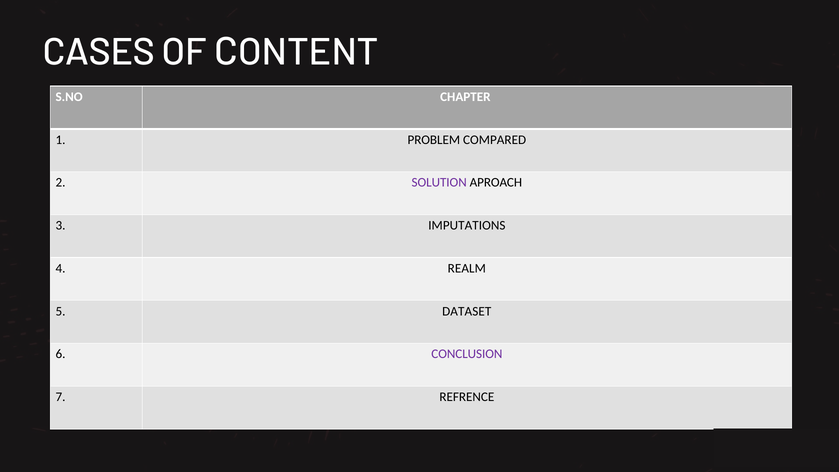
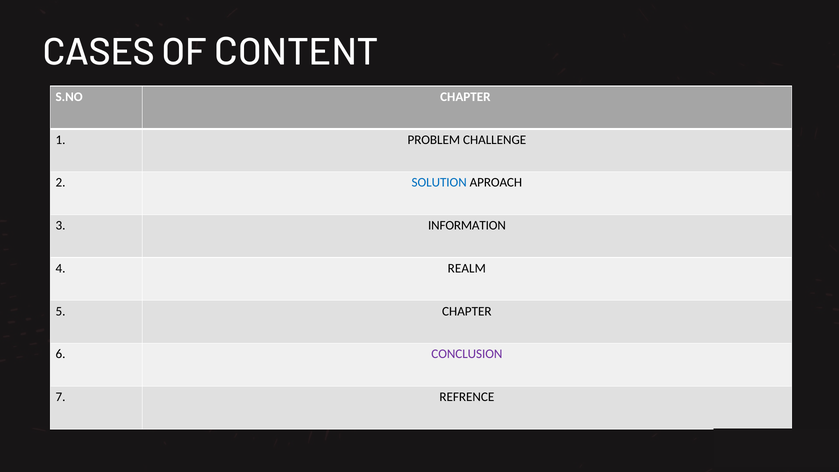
COMPARED: COMPARED -> CHALLENGE
SOLUTION colour: purple -> blue
IMPUTATIONS: IMPUTATIONS -> INFORMATION
5 DATASET: DATASET -> CHAPTER
